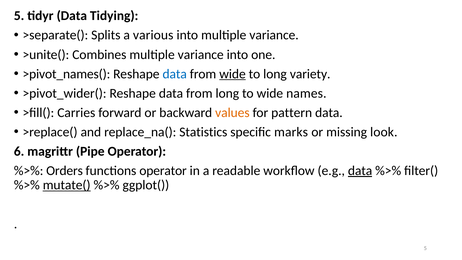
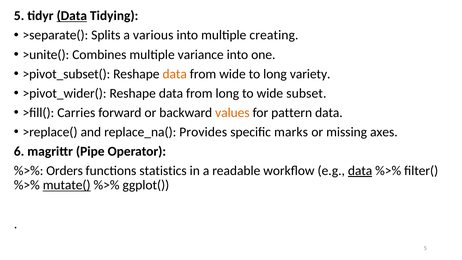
Data at (72, 16) underline: none -> present
into multiple variance: variance -> creating
>pivot_names(: >pivot_names( -> >pivot_subset(
data at (175, 74) colour: blue -> orange
wide at (232, 74) underline: present -> none
names: names -> subset
Statistics: Statistics -> Provides
look: look -> axes
functions operator: operator -> statistics
